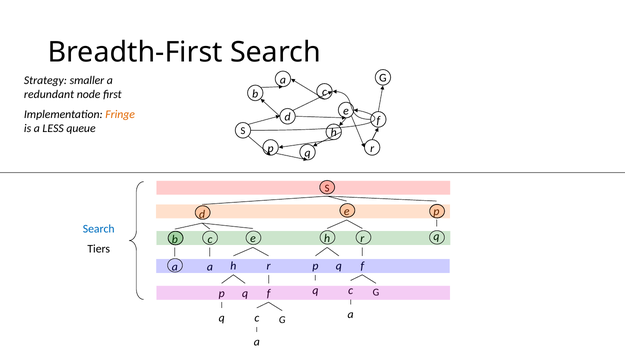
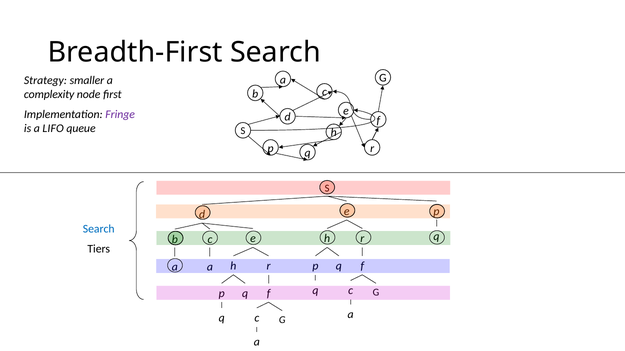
redundant: redundant -> complexity
Fringe colour: orange -> purple
LESS: LESS -> LIFO
